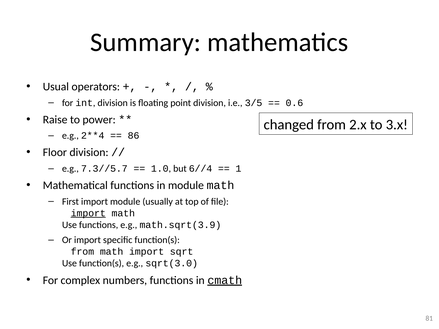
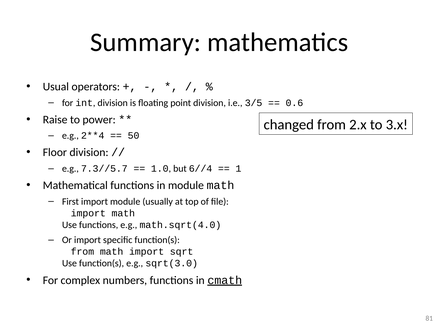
86: 86 -> 50
import at (88, 213) underline: present -> none
math.sqrt(3.9: math.sqrt(3.9 -> math.sqrt(4.0
